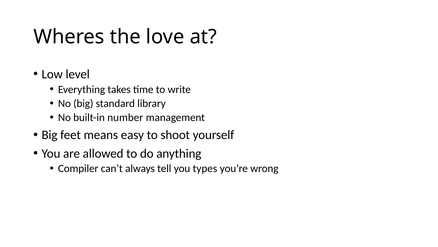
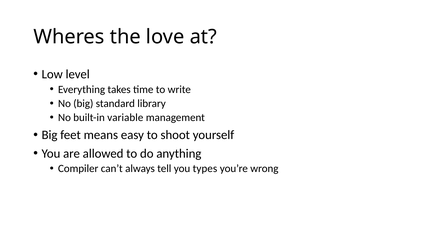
number: number -> variable
